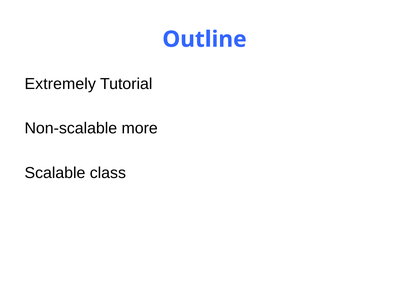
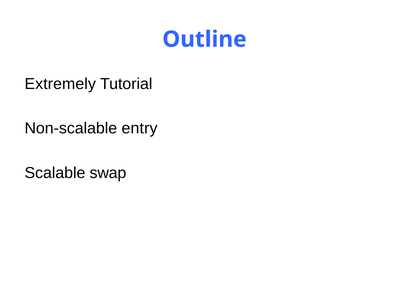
more: more -> entry
class: class -> swap
